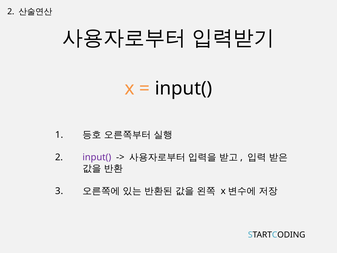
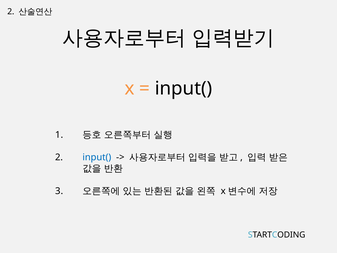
input( at (97, 157) colour: purple -> blue
